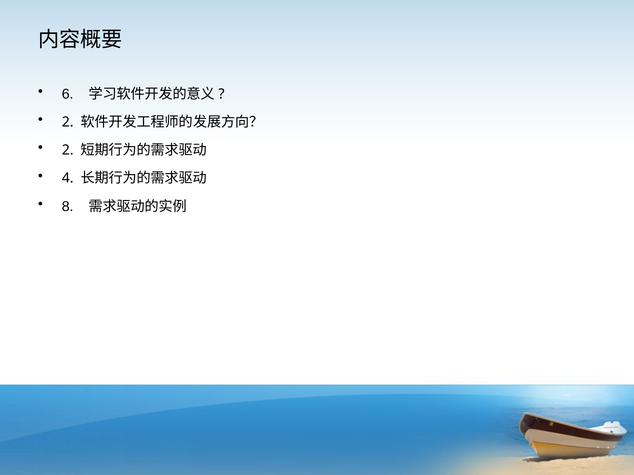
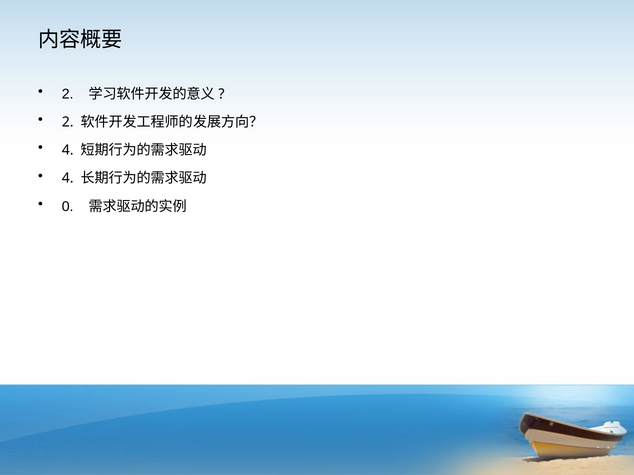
6 at (68, 94): 6 -> 2
2 at (68, 150): 2 -> 4
8: 8 -> 0
